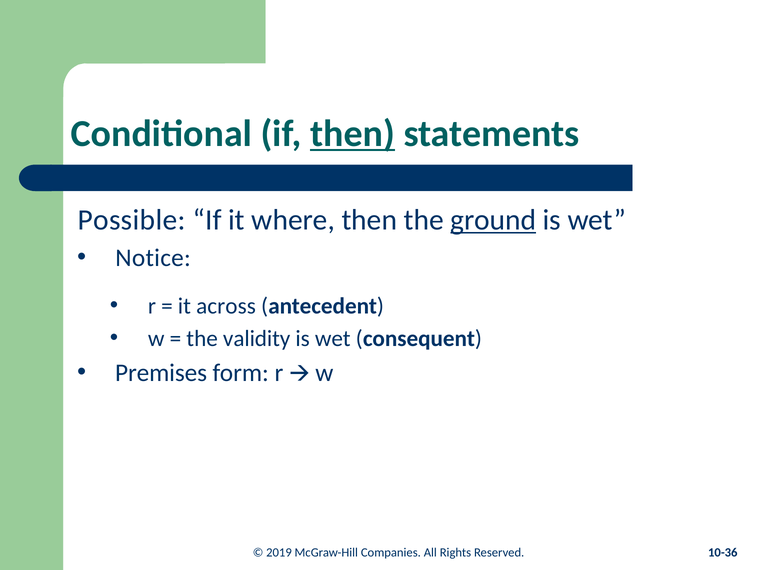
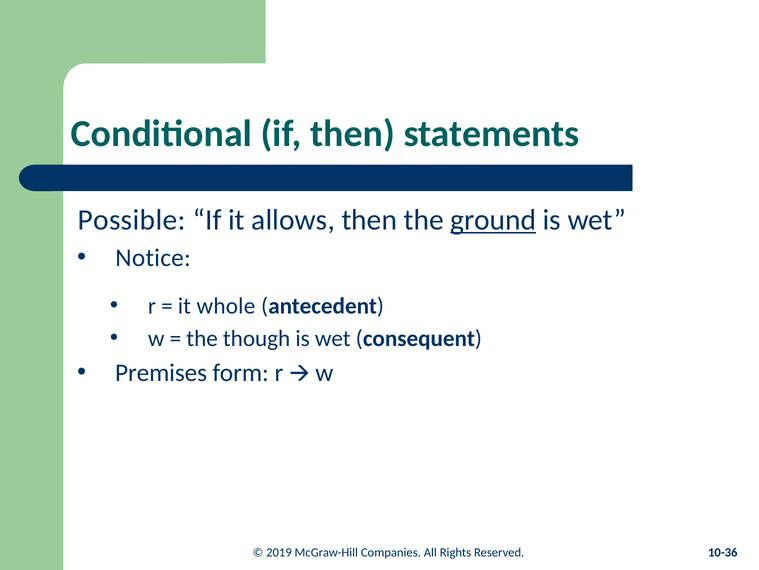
then at (353, 134) underline: present -> none
where: where -> allows
across: across -> whole
validity: validity -> though
